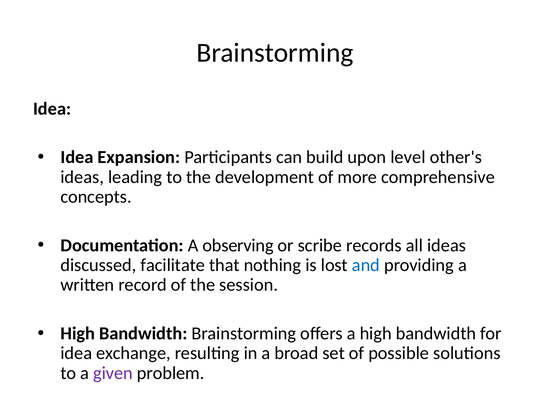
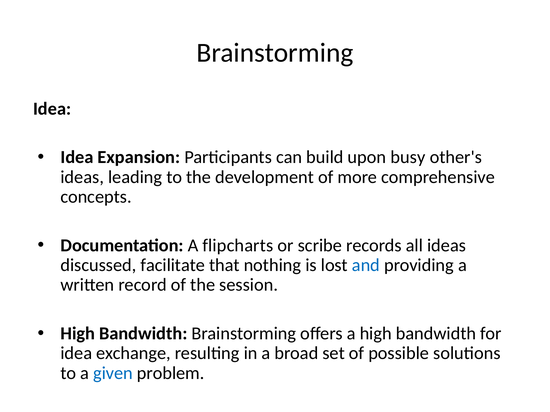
level: level -> busy
observing: observing -> flipcharts
given colour: purple -> blue
